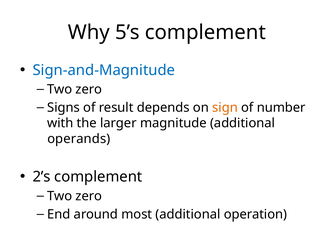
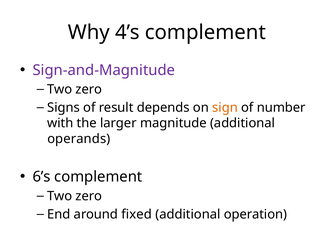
5’s: 5’s -> 4’s
Sign-and-Magnitude colour: blue -> purple
2’s: 2’s -> 6’s
most: most -> fixed
